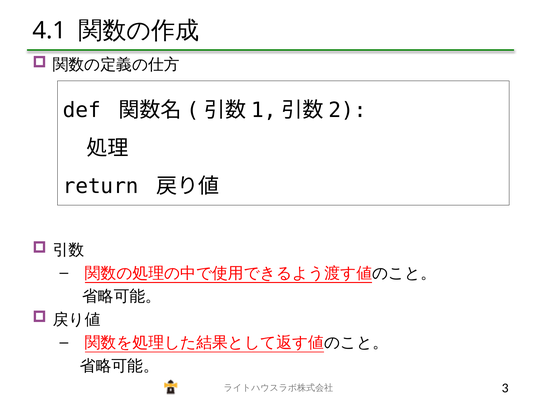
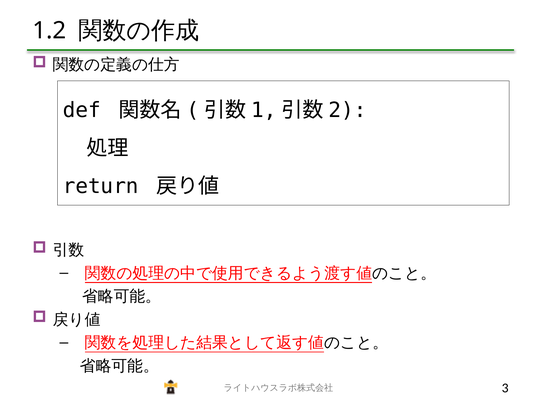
4.1: 4.1 -> 1.2
